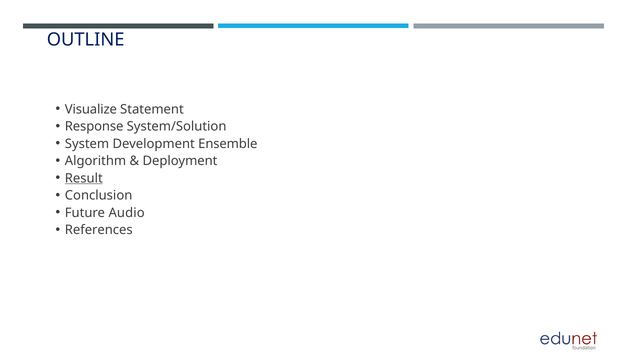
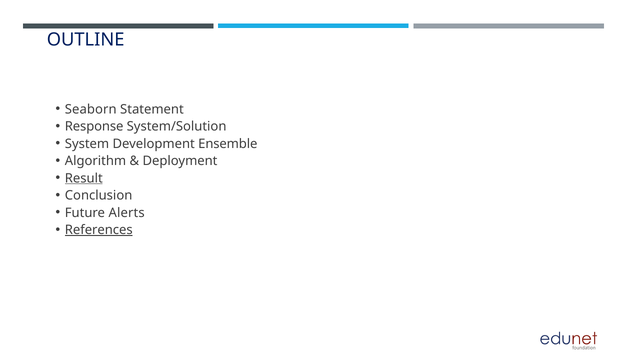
Visualize: Visualize -> Seaborn
Audio: Audio -> Alerts
References underline: none -> present
